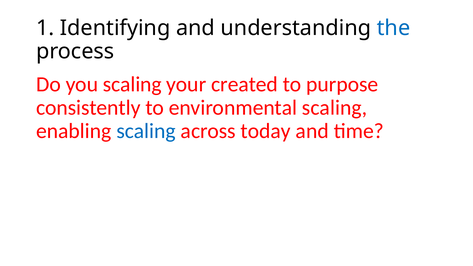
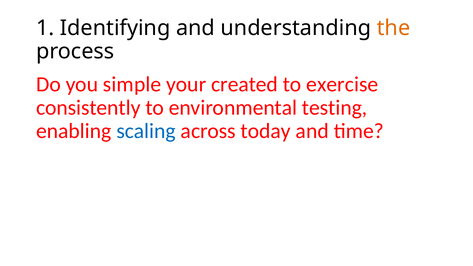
the colour: blue -> orange
you scaling: scaling -> simple
purpose: purpose -> exercise
environmental scaling: scaling -> testing
